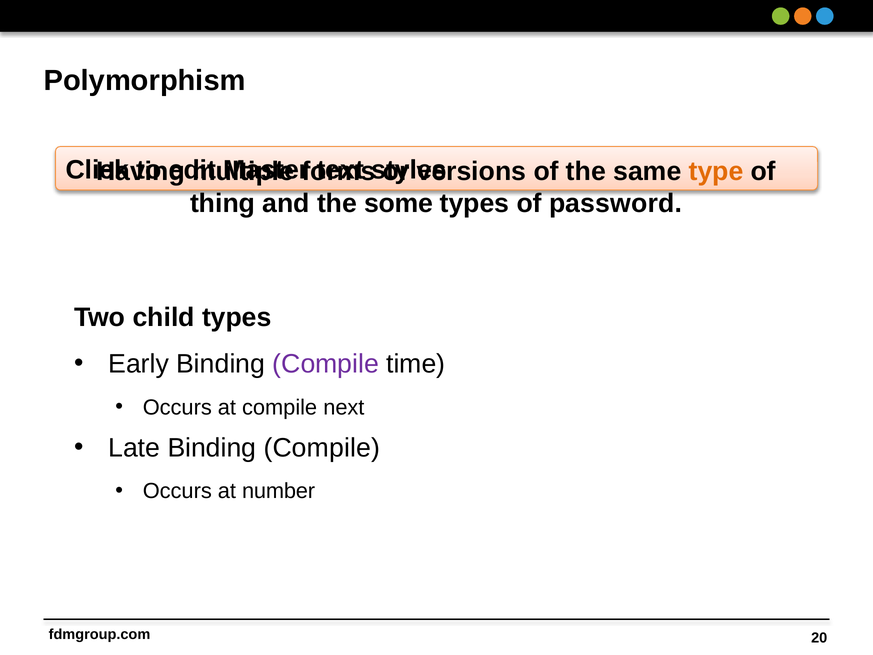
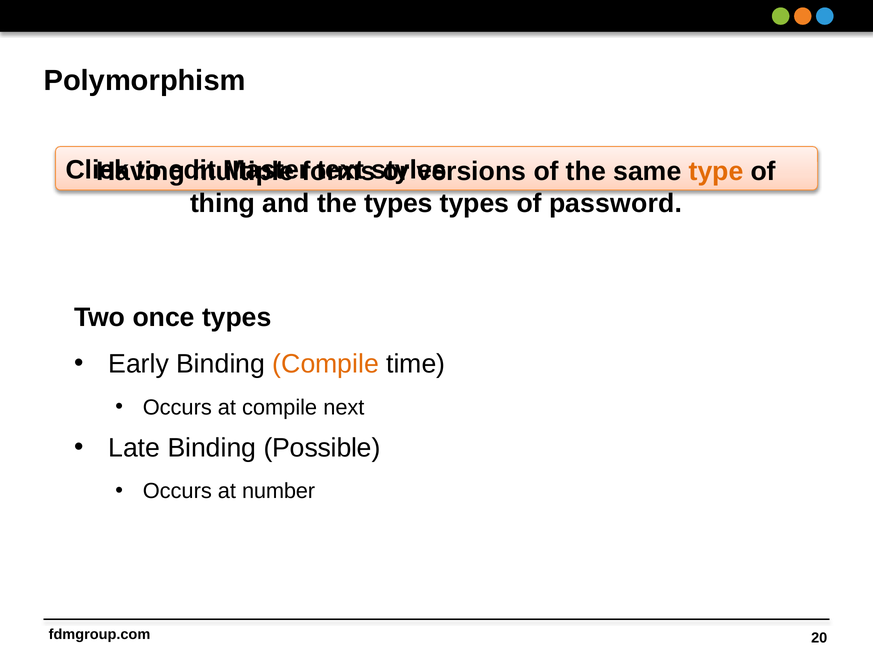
the some: some -> types
child: child -> once
Compile at (326, 364) colour: purple -> orange
Late Binding Compile: Compile -> Possible
